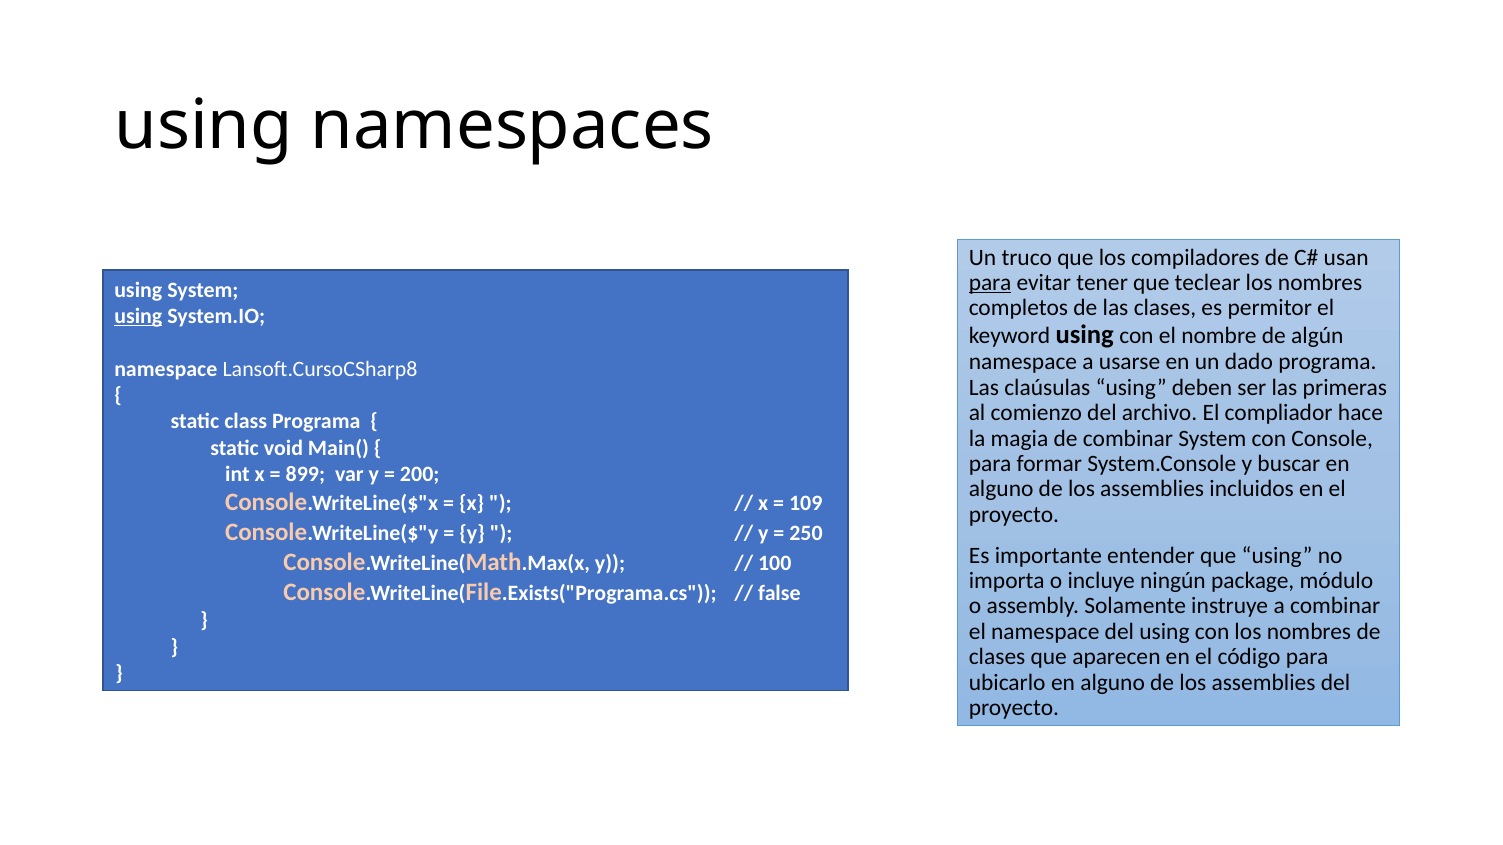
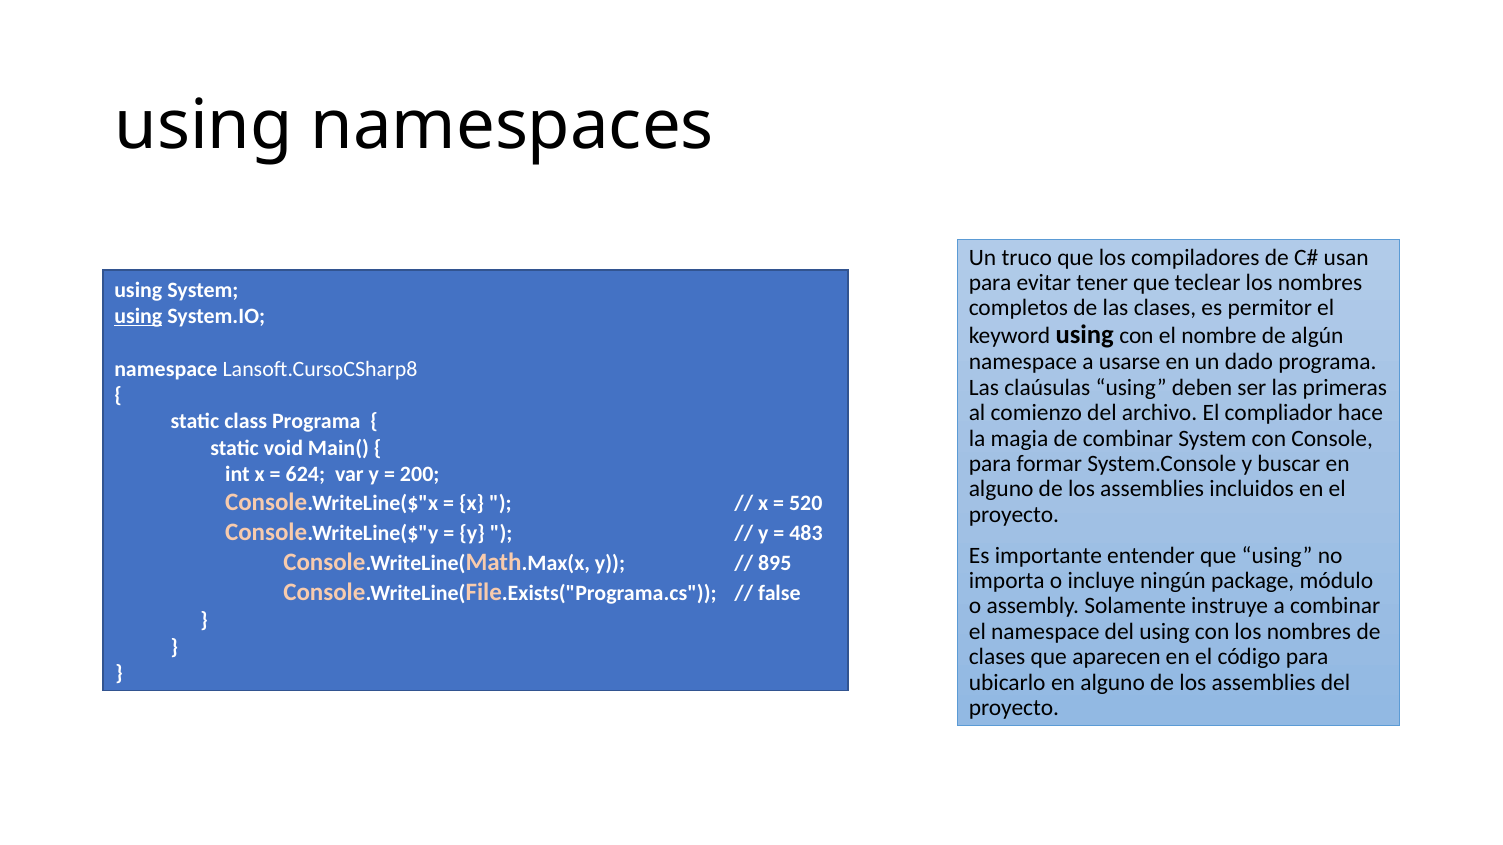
para at (990, 283) underline: present -> none
899: 899 -> 624
109: 109 -> 520
250: 250 -> 483
100: 100 -> 895
